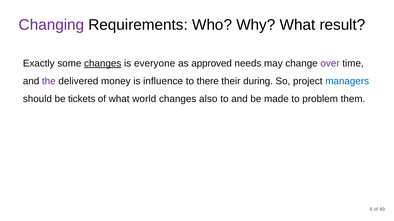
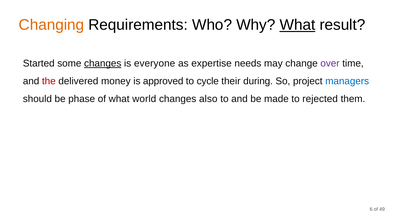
Changing colour: purple -> orange
What at (297, 25) underline: none -> present
Exactly: Exactly -> Started
approved: approved -> expertise
the colour: purple -> red
influence: influence -> approved
there: there -> cycle
tickets: tickets -> phase
problem: problem -> rejected
